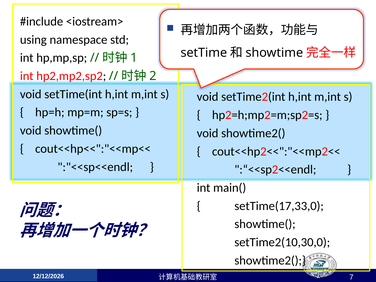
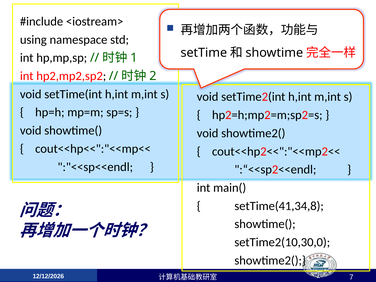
setTime(17,33,0: setTime(17,33,0 -> setTime(41,34,8
